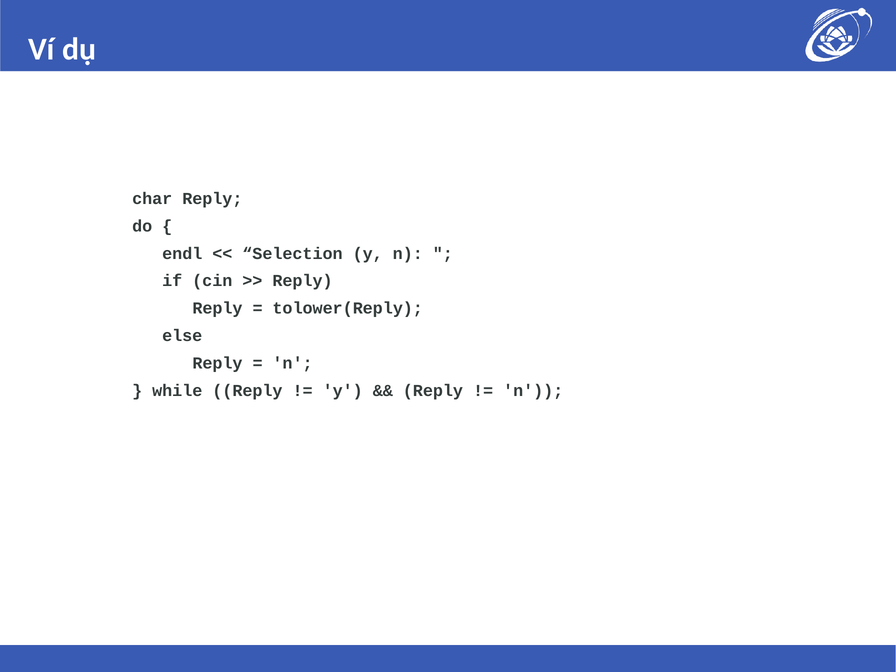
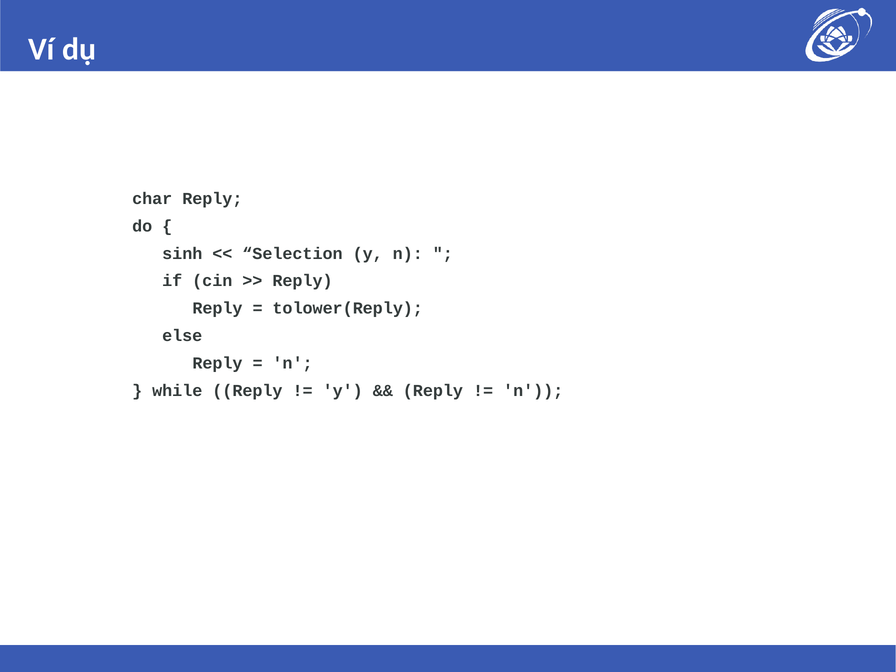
endl: endl -> sinh
